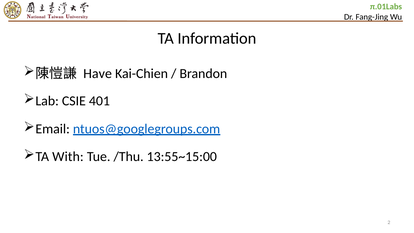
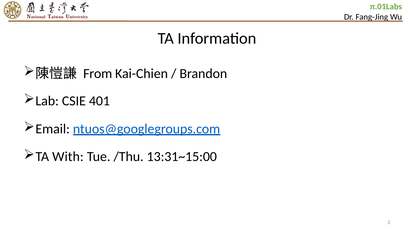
Have: Have -> From
13:55~15:00: 13:55~15:00 -> 13:31~15:00
